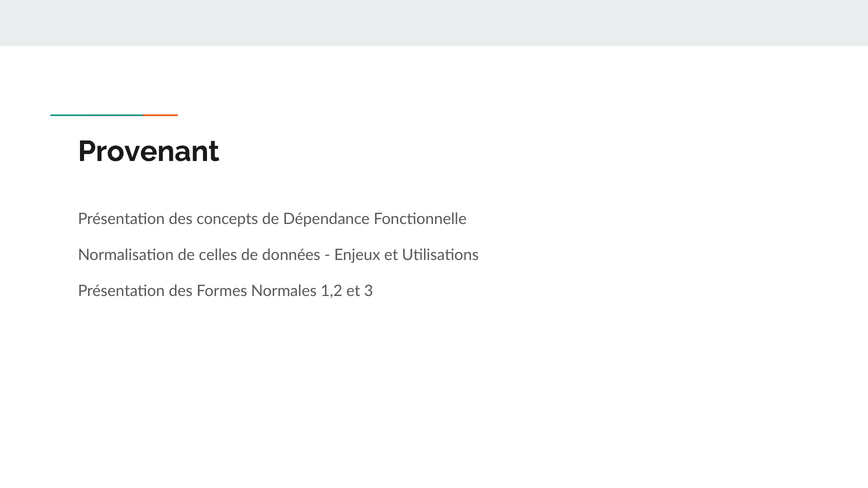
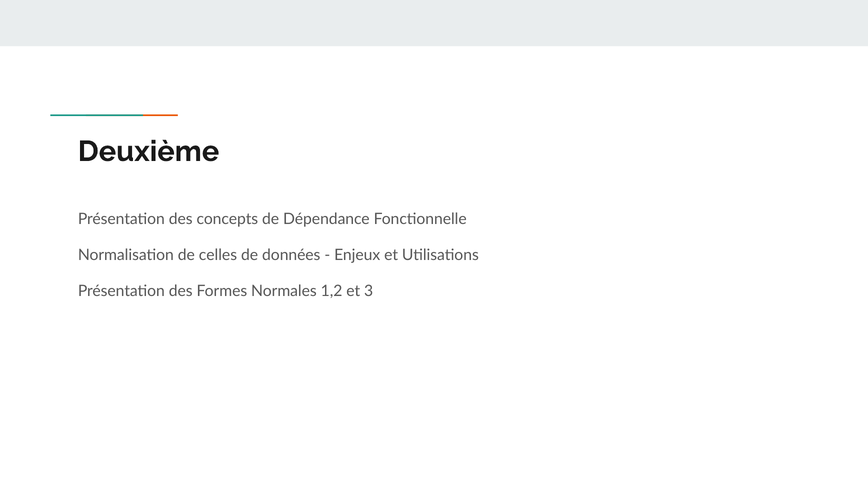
Provenant: Provenant -> Deuxième
